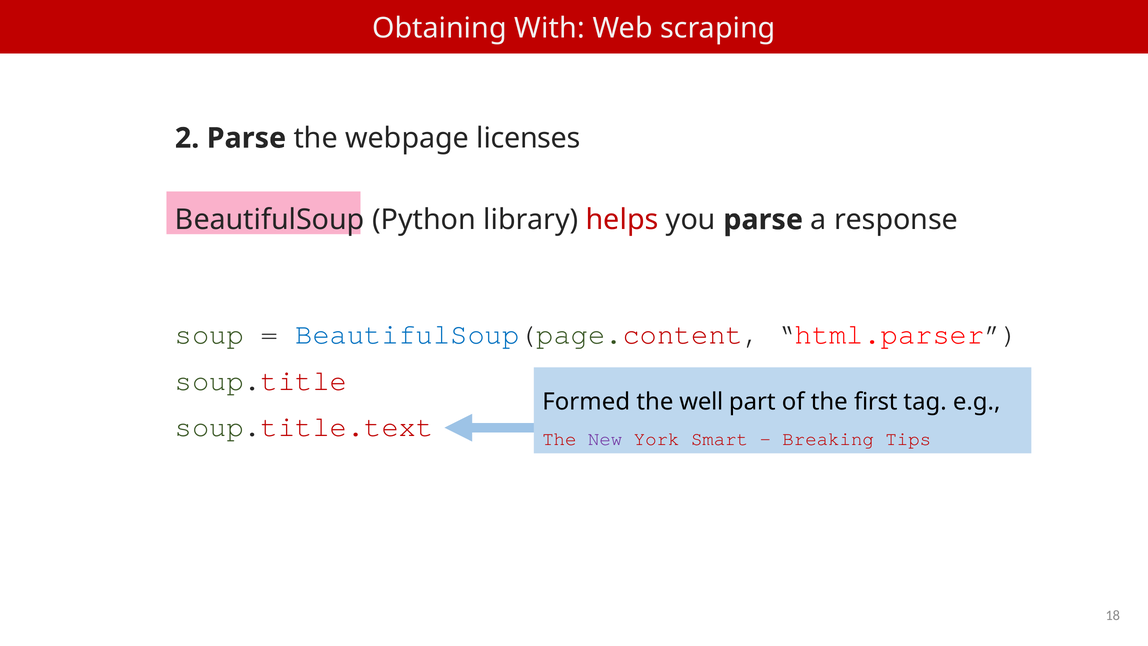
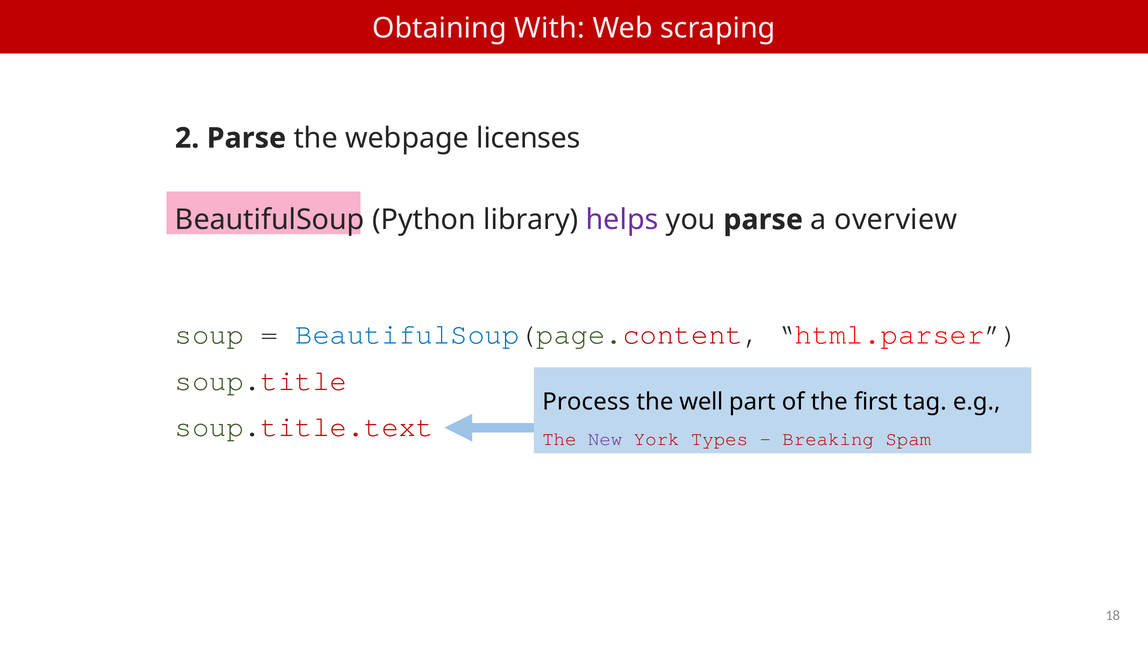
helps colour: red -> purple
response: response -> overview
Formed: Formed -> Process
Smart: Smart -> Types
Tips: Tips -> Spam
